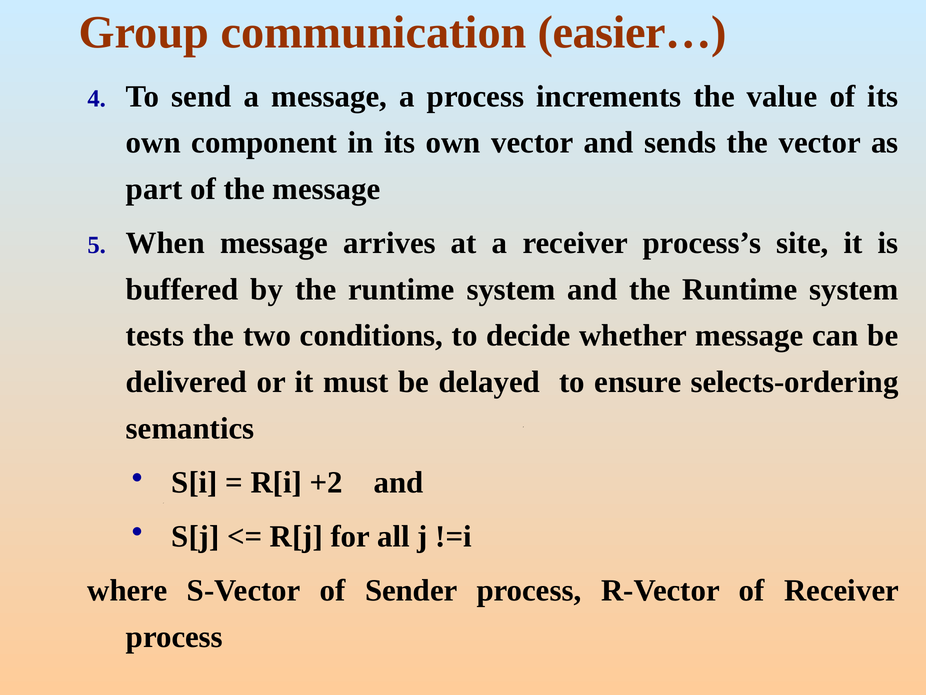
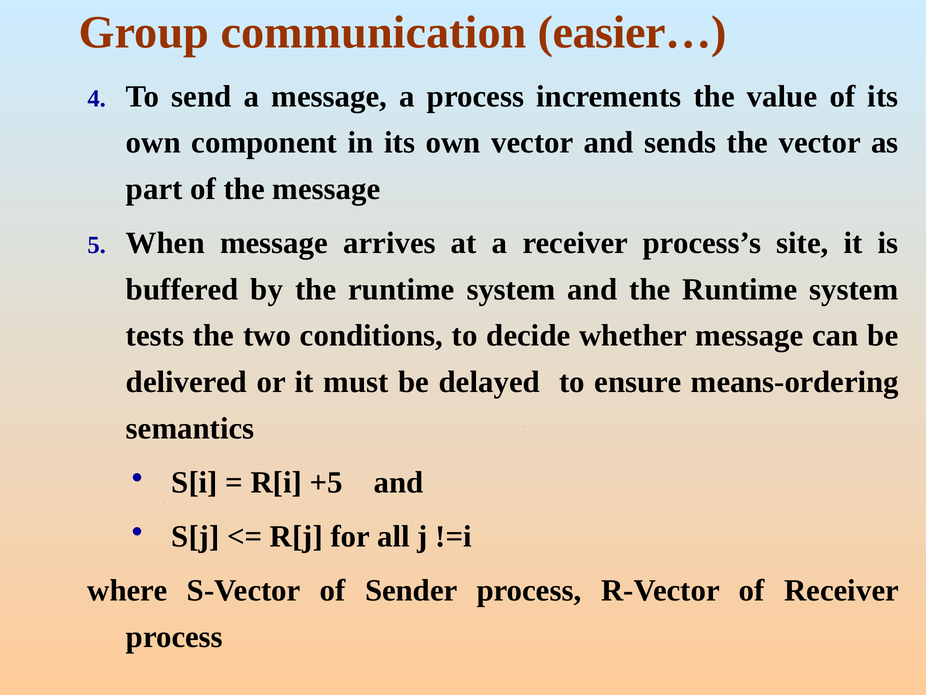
selects-ordering: selects-ordering -> means-ordering
+2: +2 -> +5
